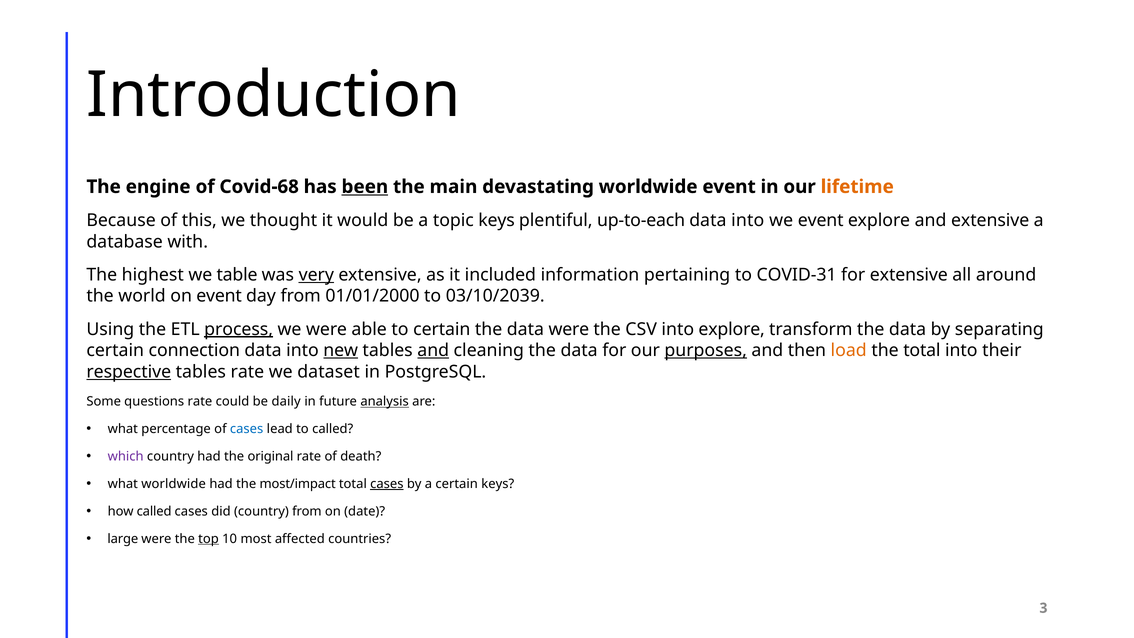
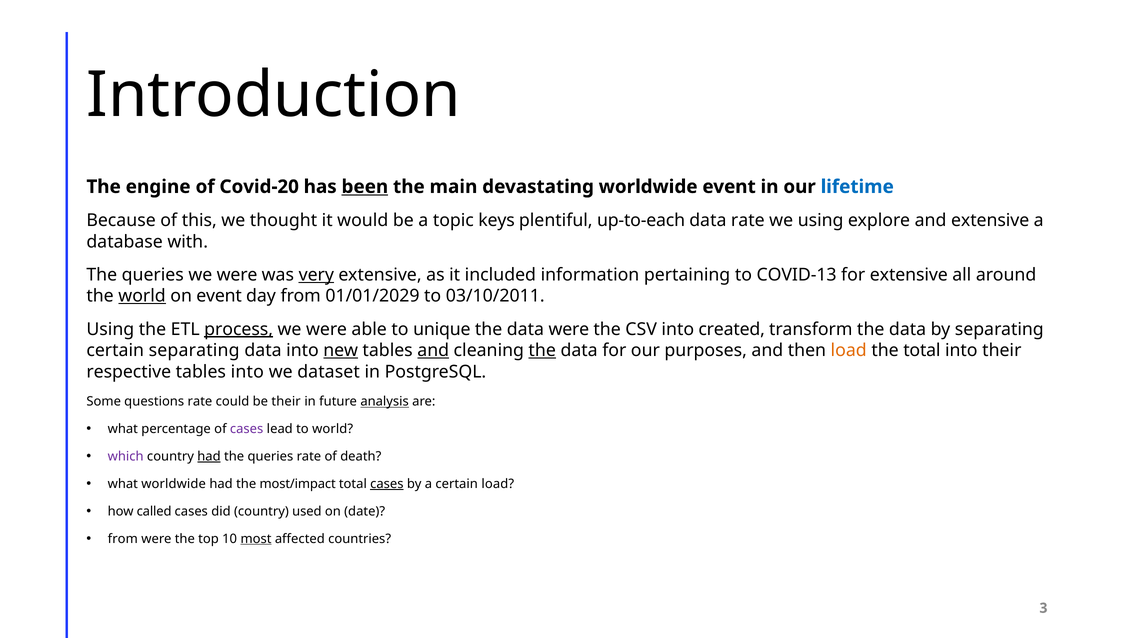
Covid-68: Covid-68 -> Covid-20
lifetime colour: orange -> blue
into at (748, 220): into -> rate
we event: event -> using
highest at (153, 275): highest -> queries
table at (237, 275): table -> were
COVID-31: COVID-31 -> COVID-13
world at (142, 296) underline: none -> present
01/01/2000: 01/01/2000 -> 01/01/2029
03/10/2039: 03/10/2039 -> 03/10/2011
to certain: certain -> unique
into explore: explore -> created
certain connection: connection -> separating
the at (542, 350) underline: none -> present
purposes underline: present -> none
respective underline: present -> none
tables rate: rate -> into
be daily: daily -> their
cases at (247, 429) colour: blue -> purple
to called: called -> world
had at (209, 456) underline: none -> present
original at (270, 456): original -> queries
certain keys: keys -> load
country from: from -> used
large at (123, 539): large -> from
top underline: present -> none
most underline: none -> present
